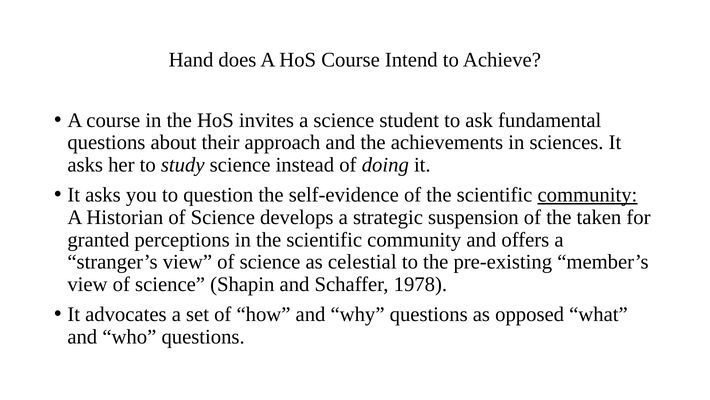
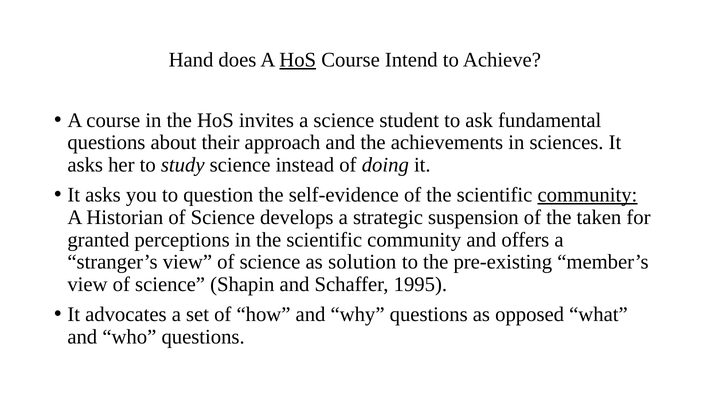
HoS at (298, 60) underline: none -> present
celestial: celestial -> solution
1978: 1978 -> 1995
